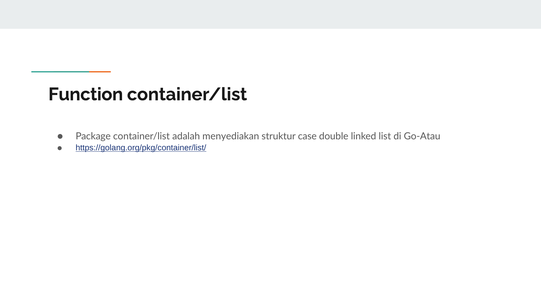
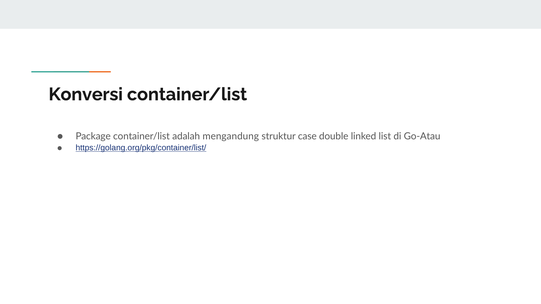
Function: Function -> Konversi
menyediakan: menyediakan -> mengandung
